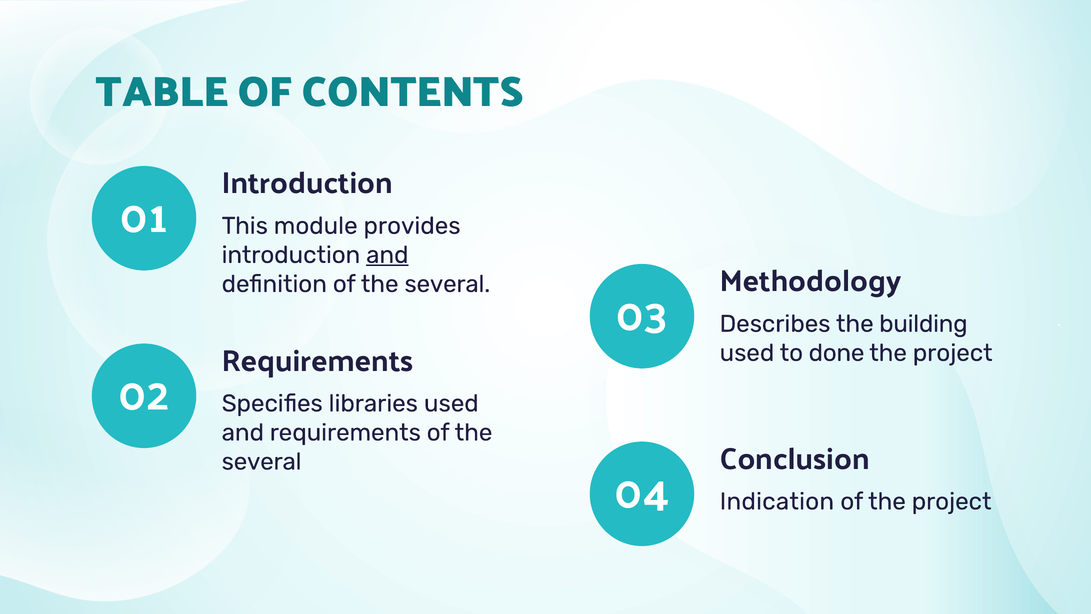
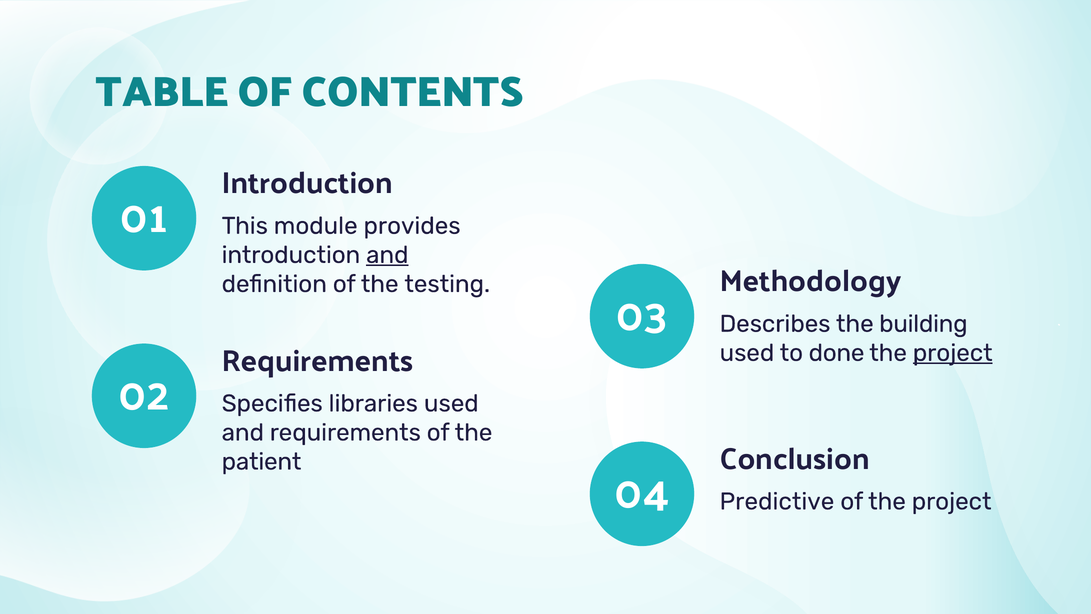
definition of the several: several -> testing
project at (953, 353) underline: none -> present
several at (262, 461): several -> patient
Indication: Indication -> Predictive
